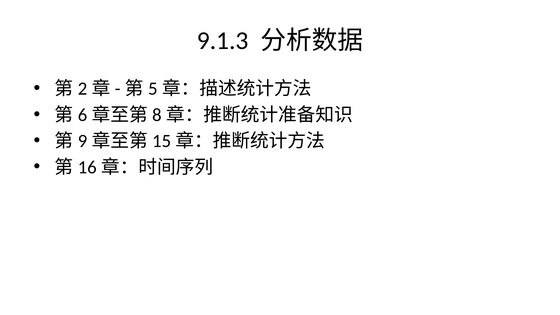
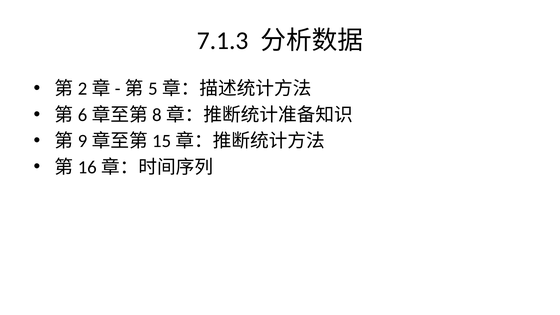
9.1.3: 9.1.3 -> 7.1.3
